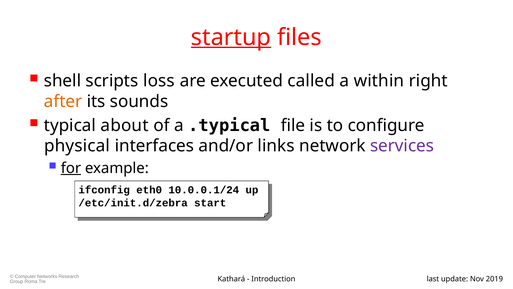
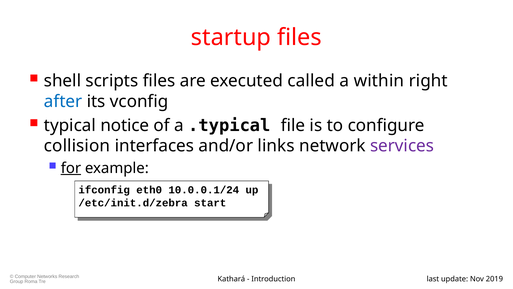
startup underline: present -> none
scripts loss: loss -> files
after colour: orange -> blue
sounds: sounds -> vconfig
about: about -> notice
physical: physical -> collision
